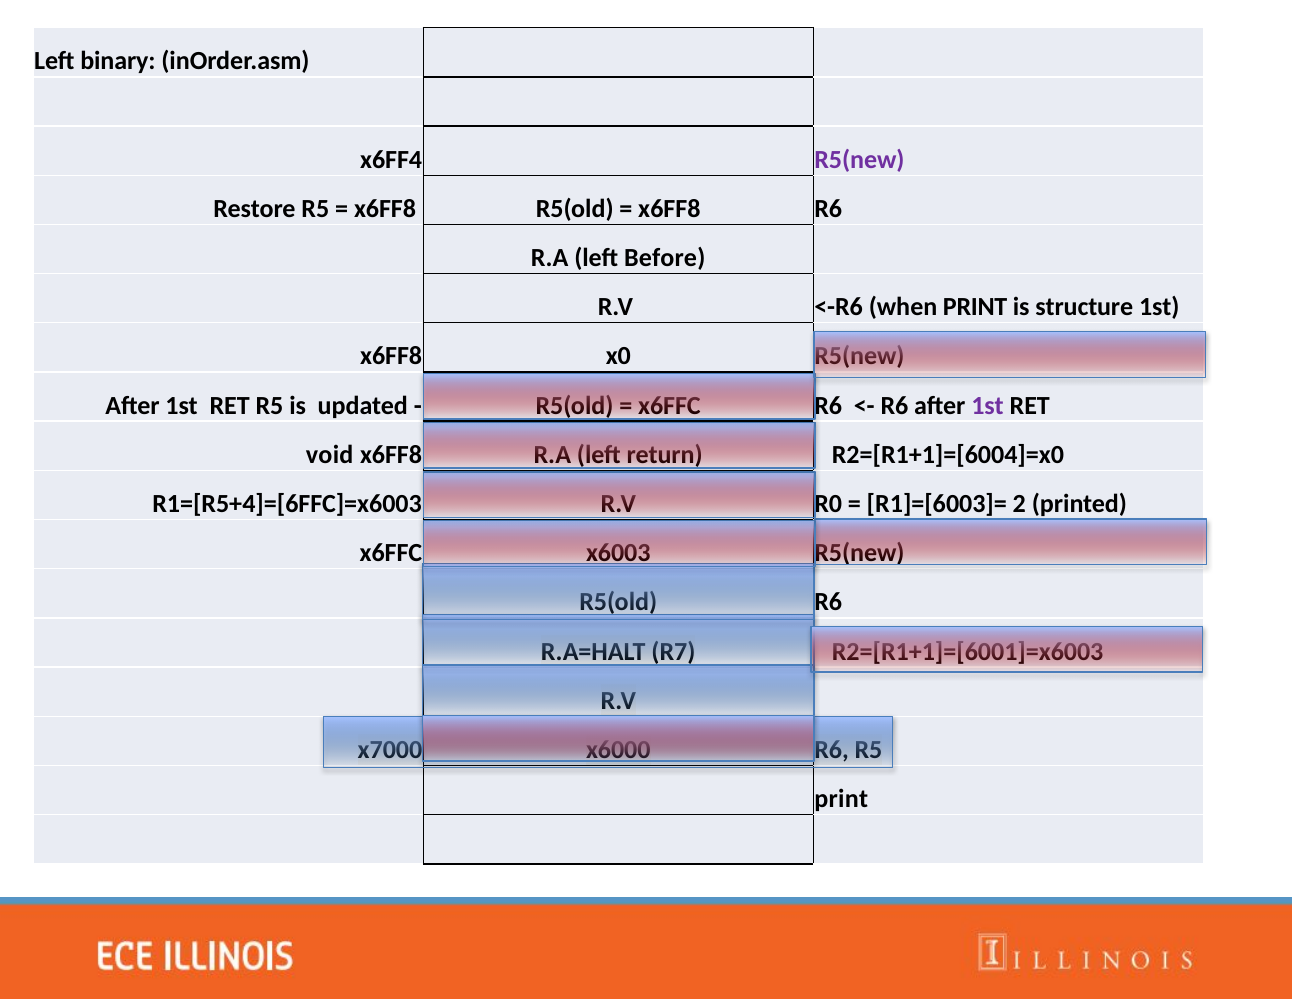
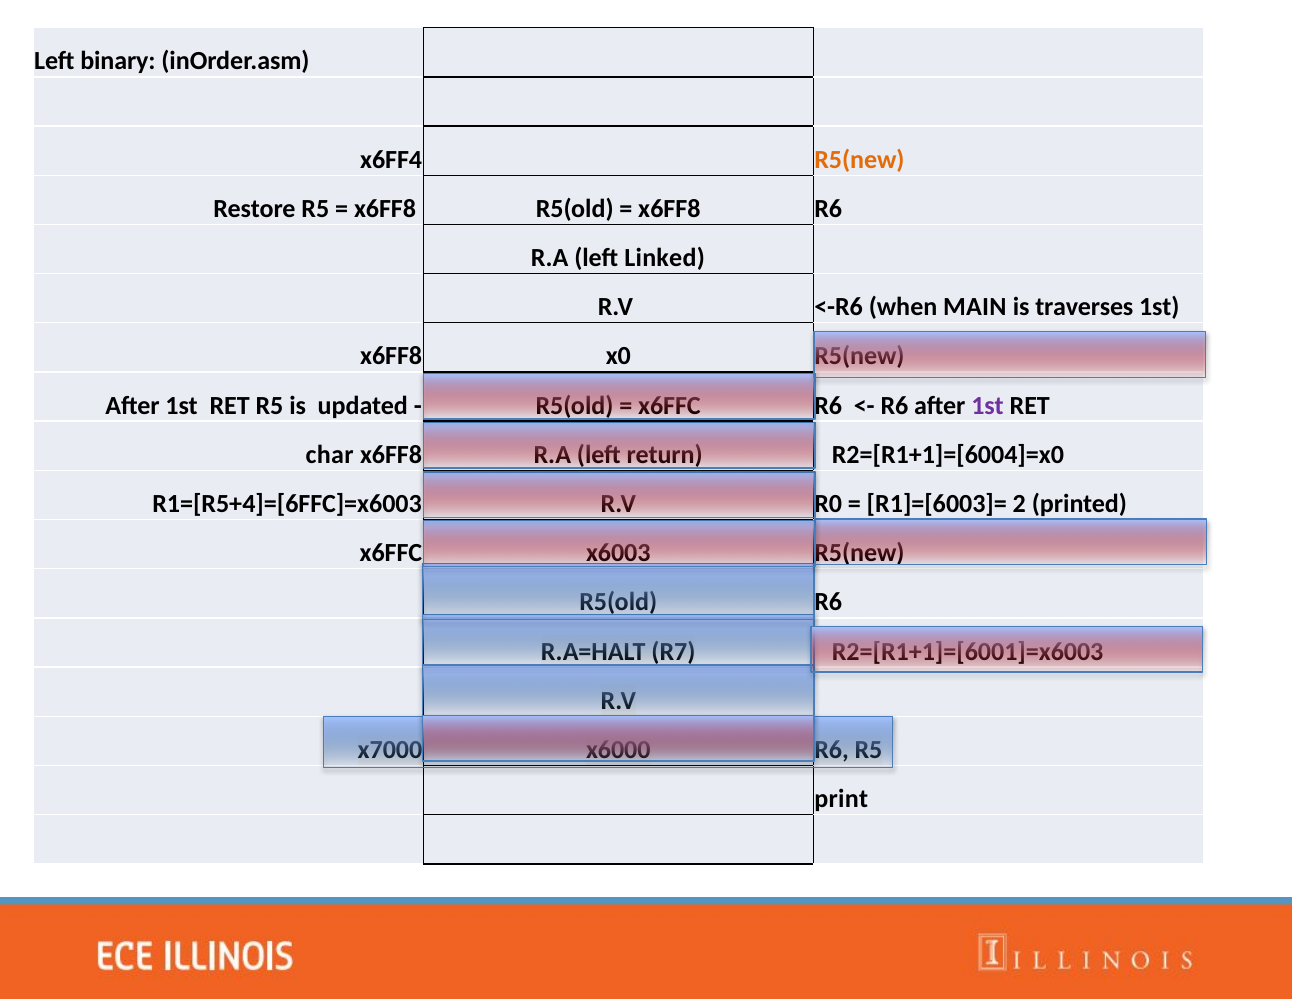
R5(new at (859, 159) colour: purple -> orange
Before: Before -> Linked
when PRINT: PRINT -> MAIN
structure: structure -> traverses
void: void -> char
